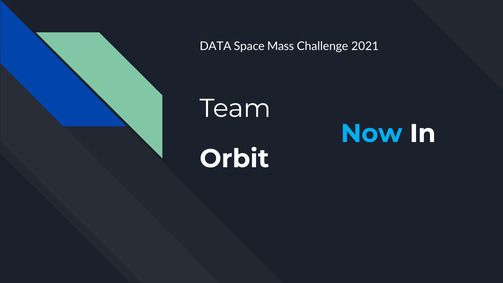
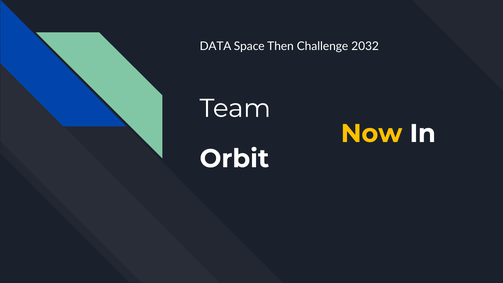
Mass: Mass -> Then
2021: 2021 -> 2032
Now colour: light blue -> yellow
